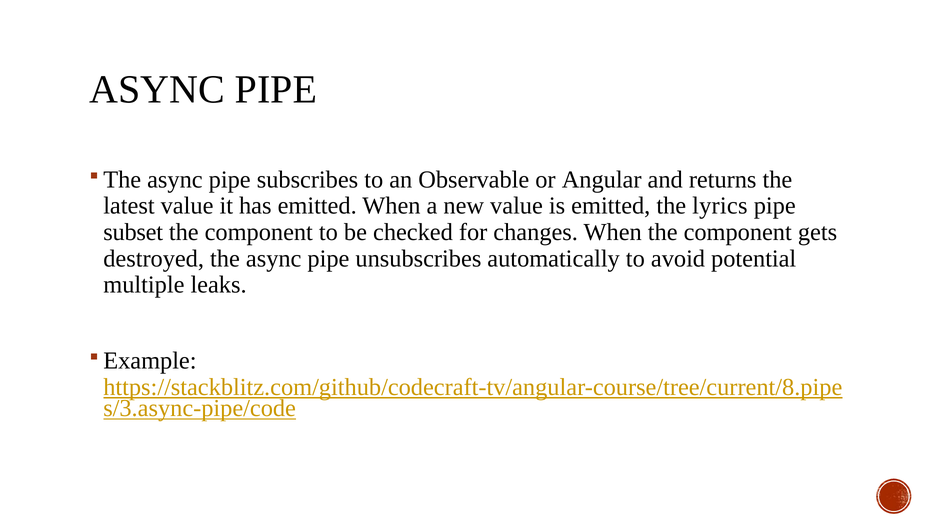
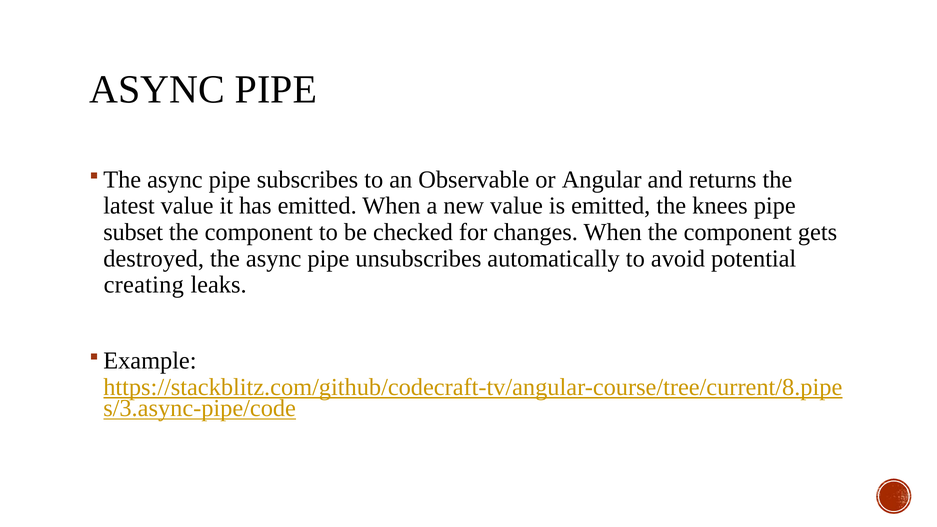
lyrics: lyrics -> knees
multiple: multiple -> creating
